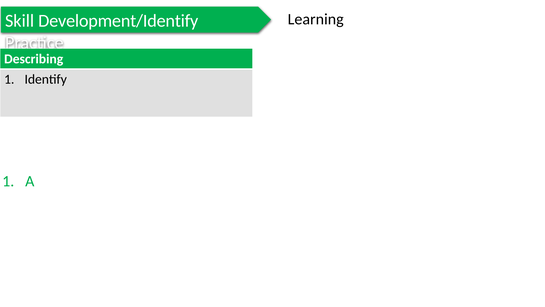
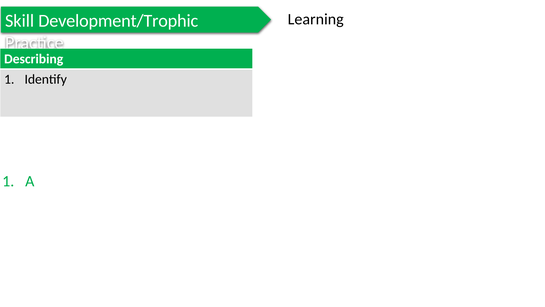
Development/Identify: Development/Identify -> Development/Trophic
